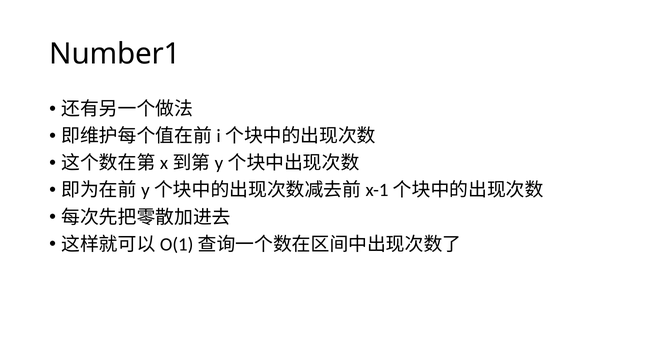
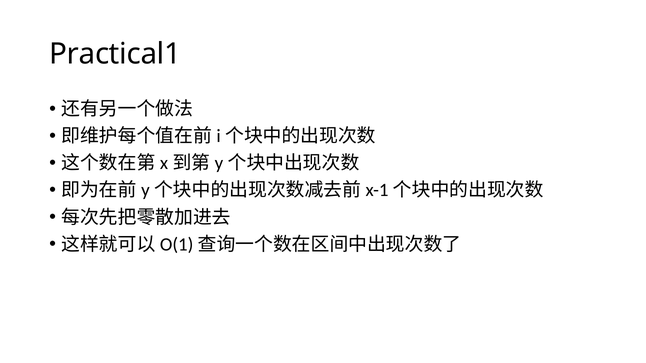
Number1: Number1 -> Practical1
